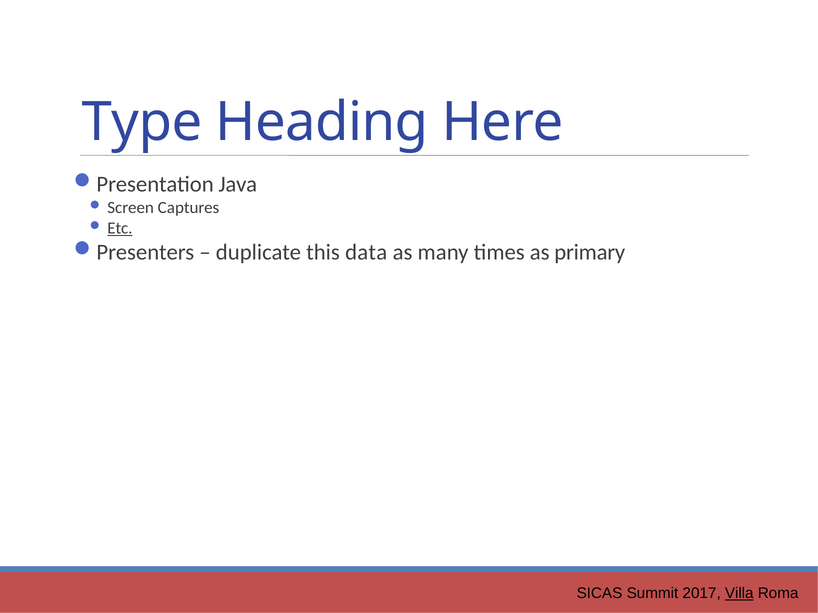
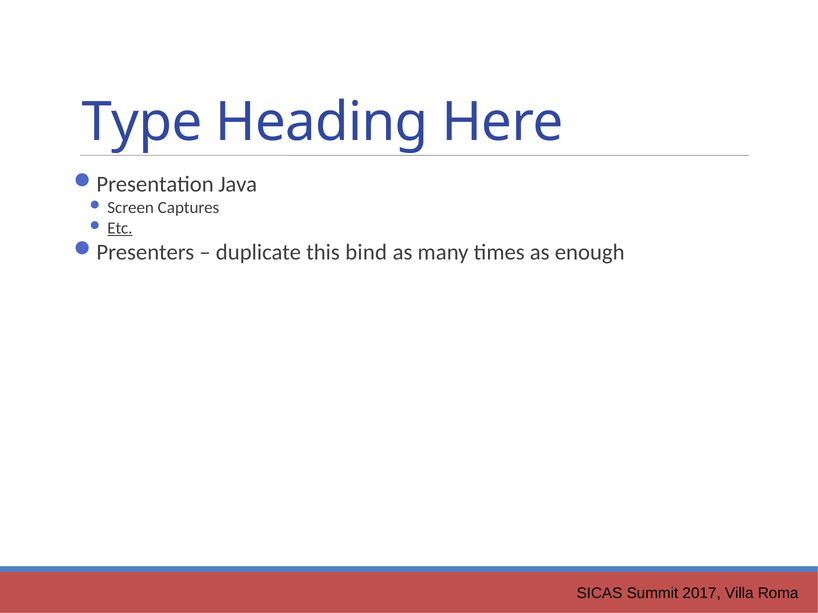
data: data -> bind
primary: primary -> enough
Villa underline: present -> none
